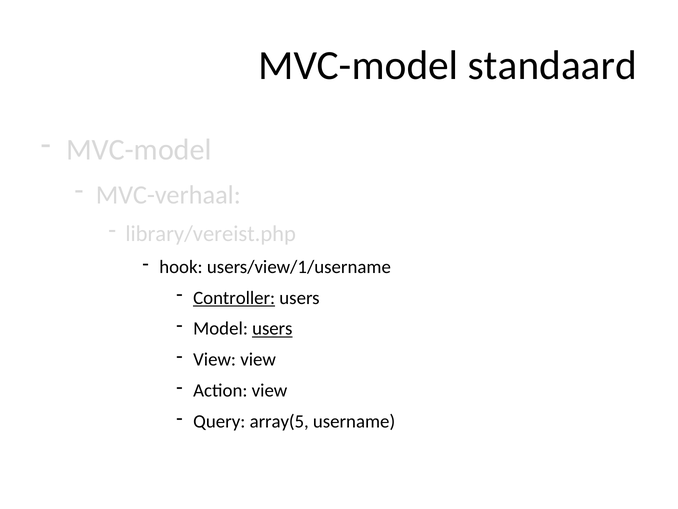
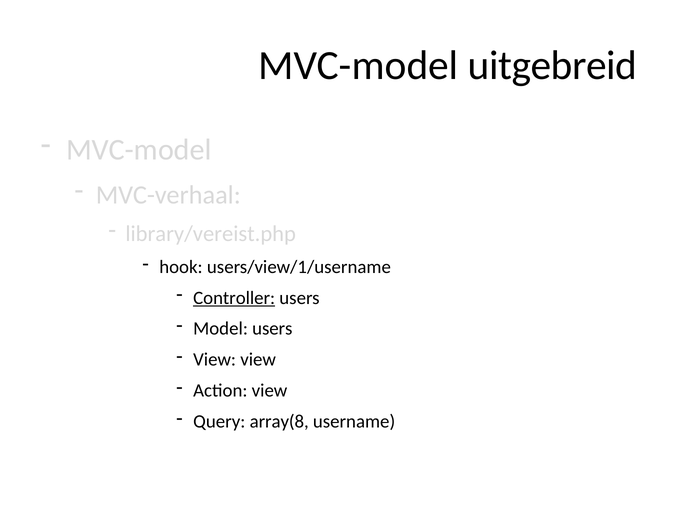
standaard: standaard -> uitgebreid
users at (272, 328) underline: present -> none
array(5: array(5 -> array(8
